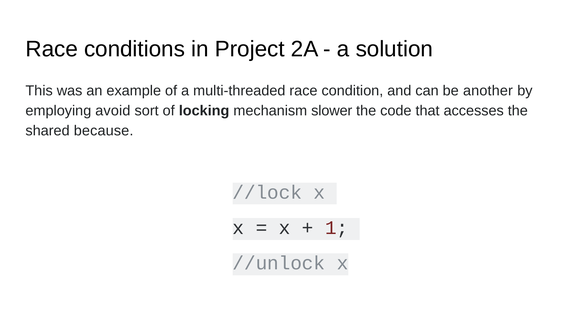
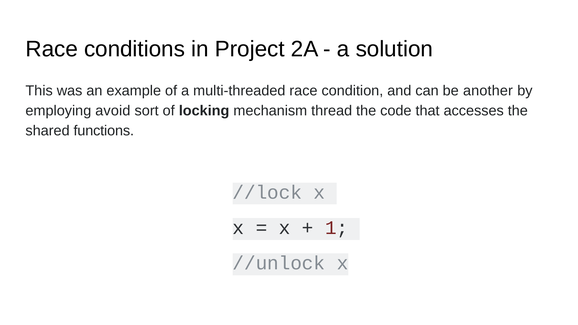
slower: slower -> thread
because: because -> functions
